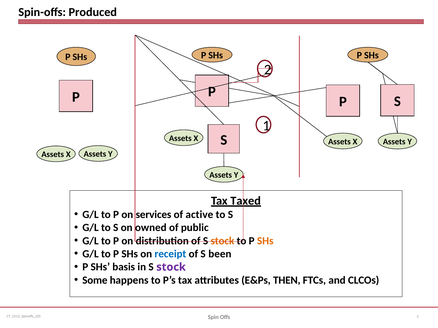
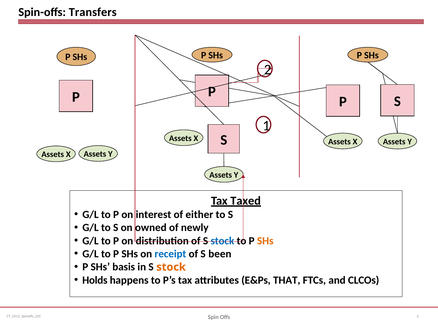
Produced: Produced -> Transfers
services: services -> interest
active: active -> either
public: public -> newly
stock at (222, 241) colour: orange -> blue
stock at (171, 267) colour: purple -> orange
Some: Some -> Holds
THEN: THEN -> THAT
